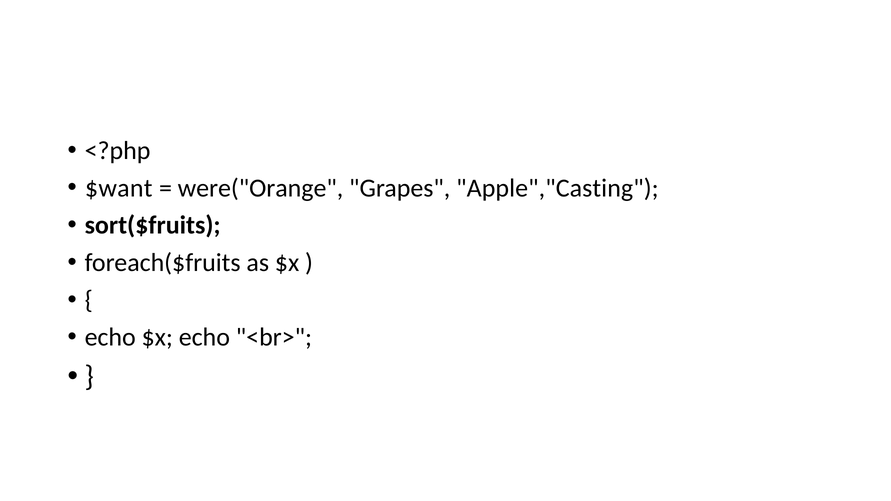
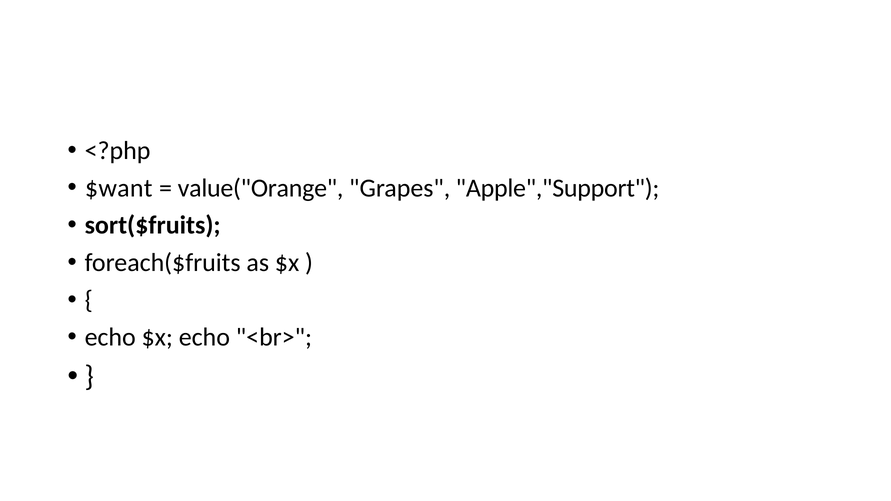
were("Orange: were("Orange -> value("Orange
Apple","Casting: Apple","Casting -> Apple","Support
